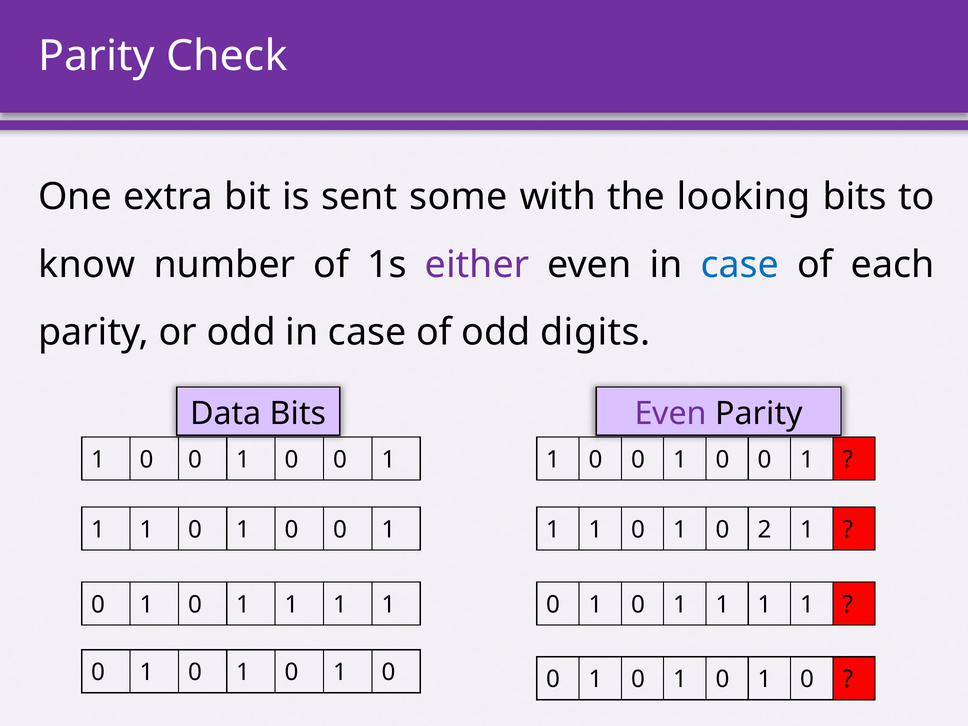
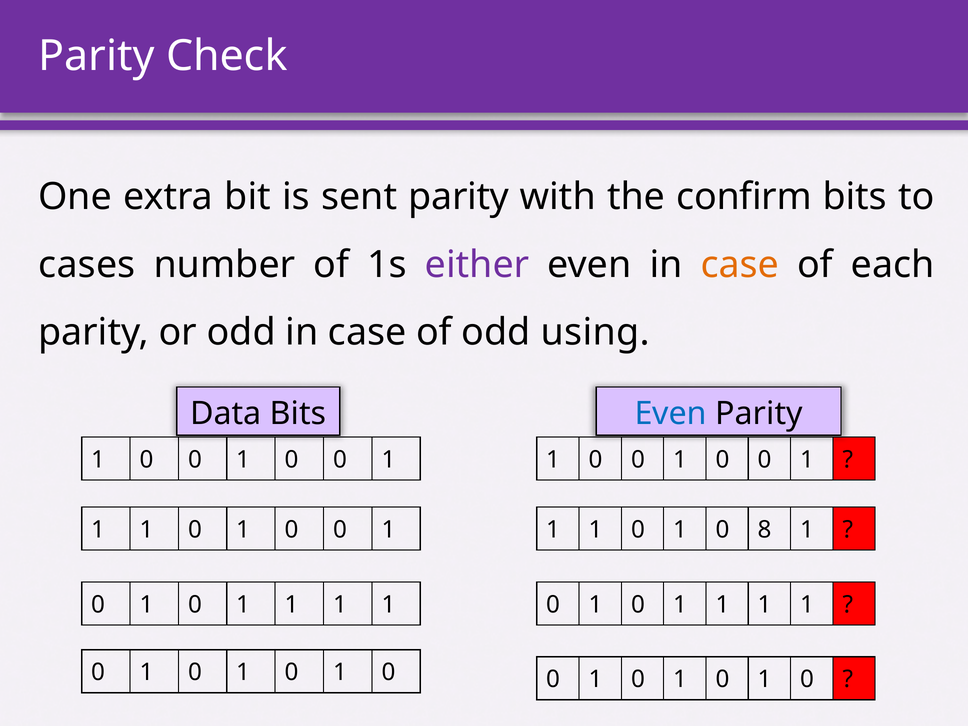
sent some: some -> parity
looking: looking -> confirm
know: know -> cases
case at (740, 265) colour: blue -> orange
digits: digits -> using
Even at (671, 413) colour: purple -> blue
2: 2 -> 8
